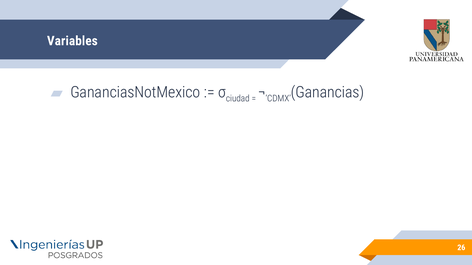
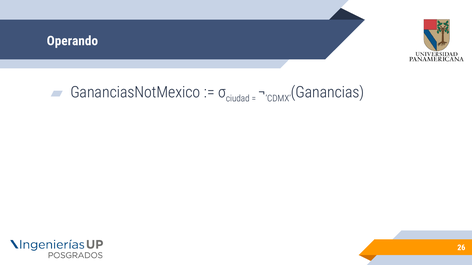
Variables: Variables -> Operando
